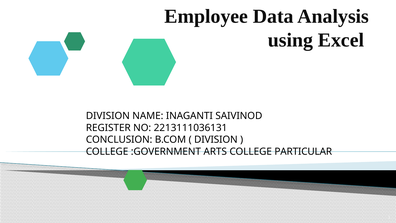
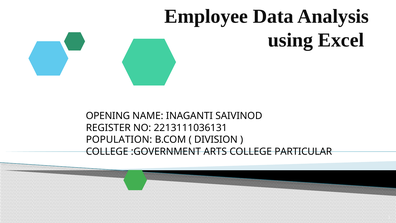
DIVISION at (108, 116): DIVISION -> OPENING
CONCLUSION: CONCLUSION -> POPULATION
